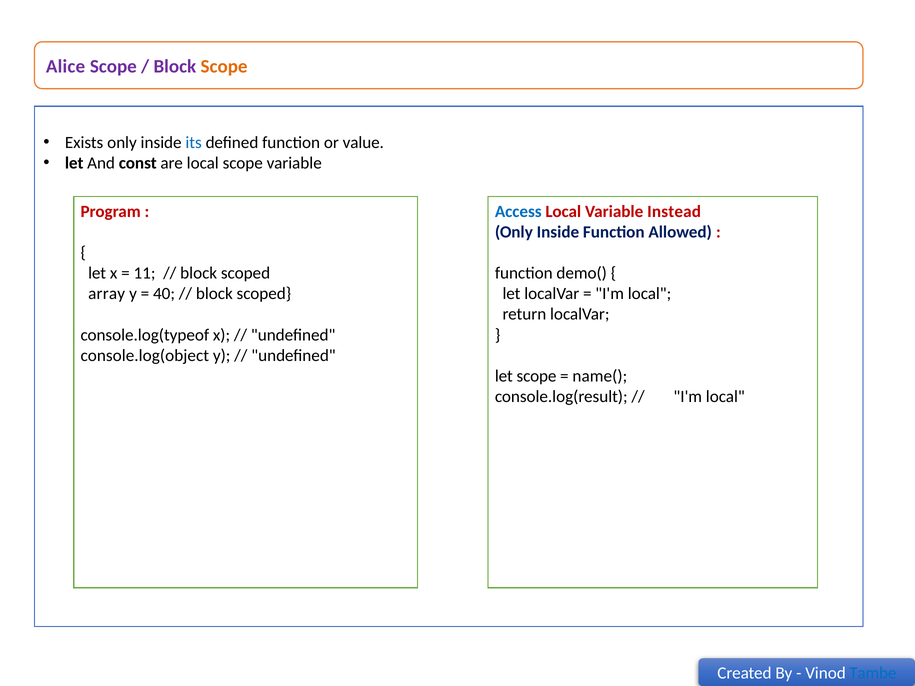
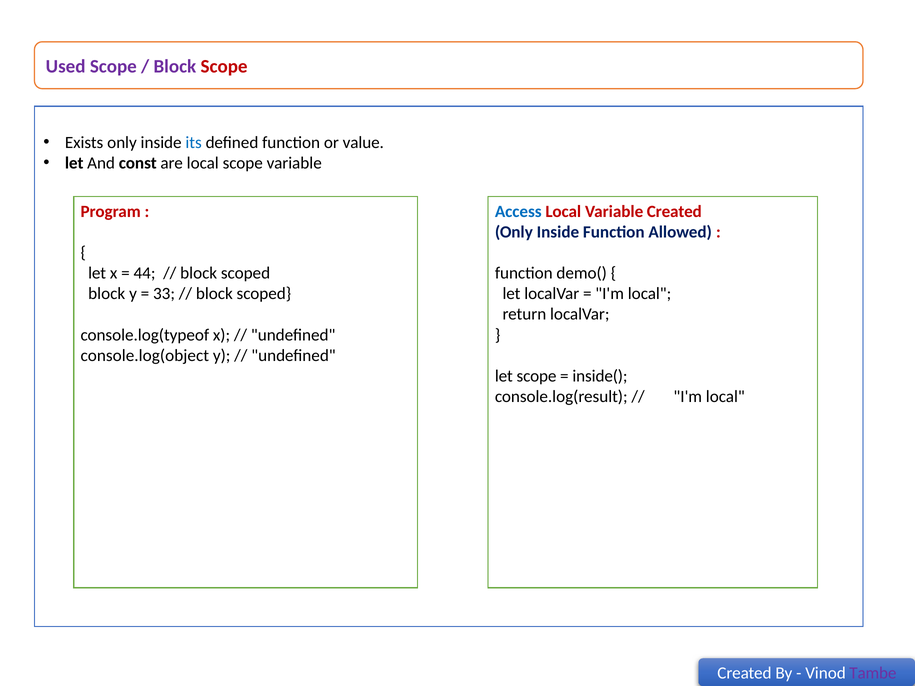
Alice: Alice -> Used
Scope at (224, 67) colour: orange -> red
Local Variable Instead: Instead -> Created
11: 11 -> 44
array at (107, 294): array -> block
40: 40 -> 33
name(: name( -> inside(
Tambe colour: blue -> purple
